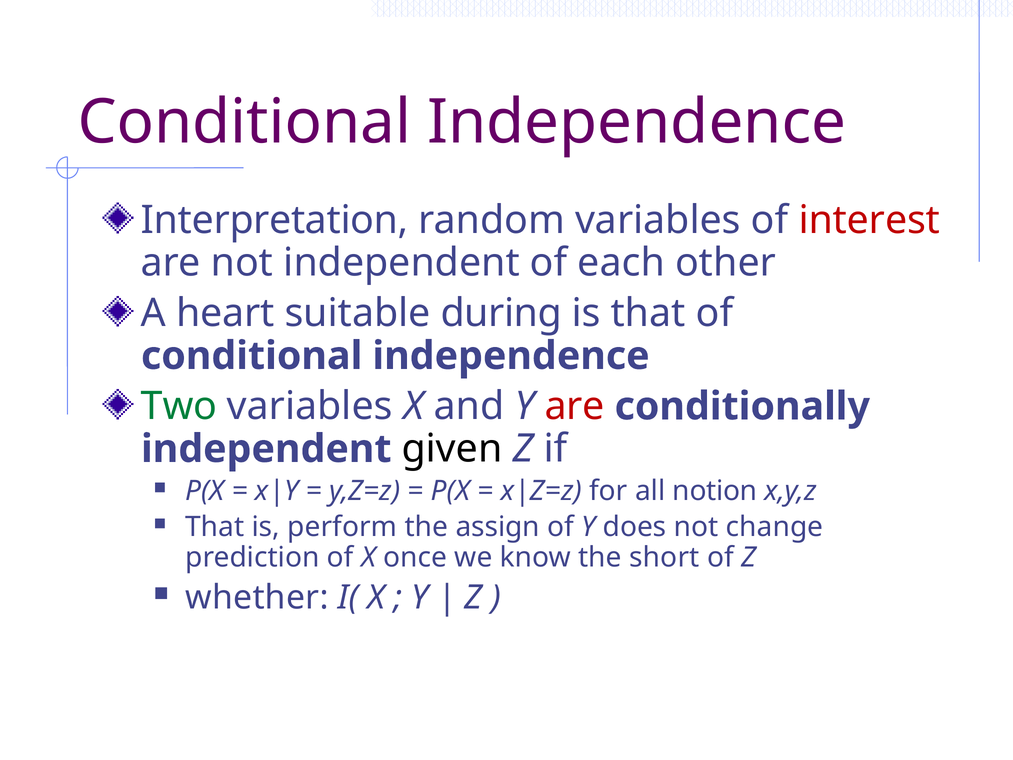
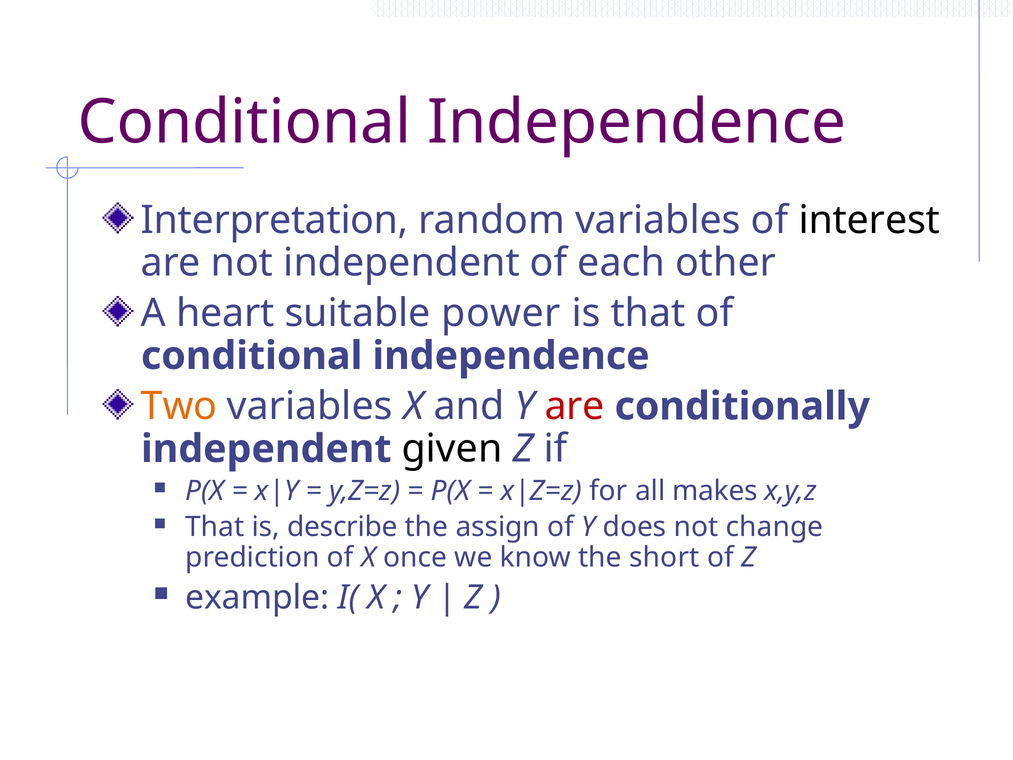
interest colour: red -> black
during: during -> power
Two colour: green -> orange
notion: notion -> makes
perform: perform -> describe
whether: whether -> example
